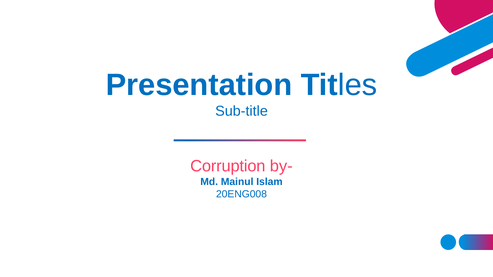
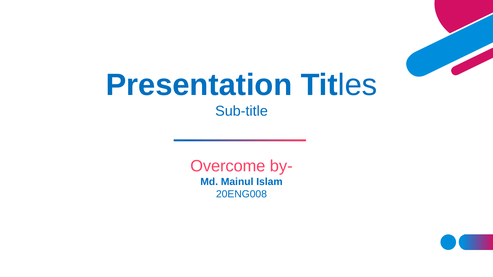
Corruption: Corruption -> Overcome
